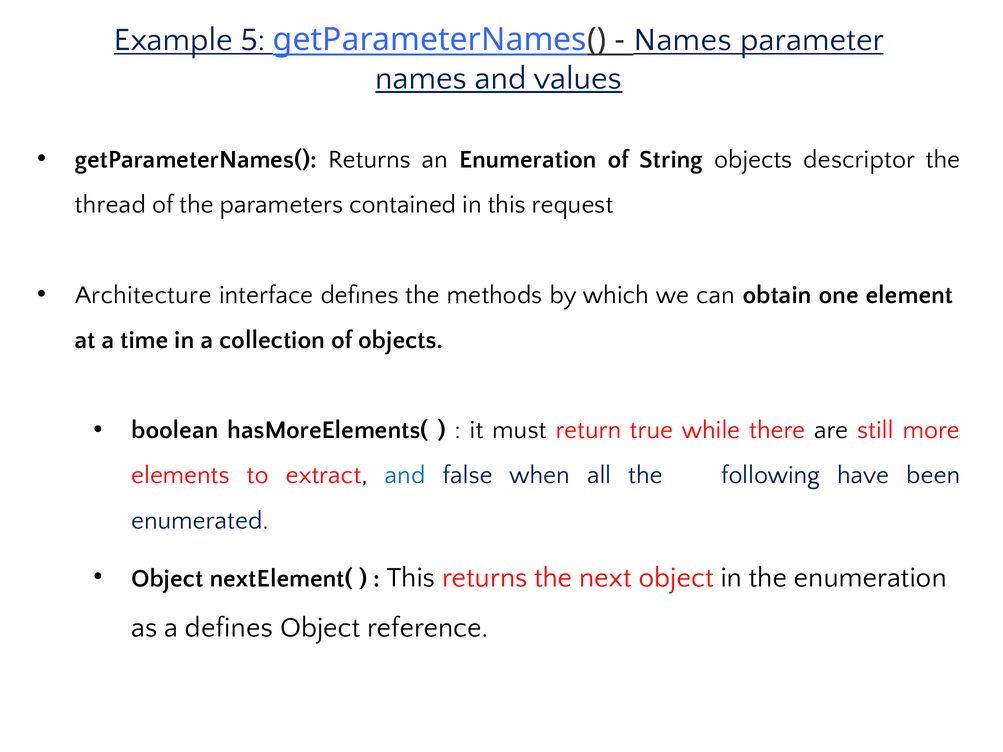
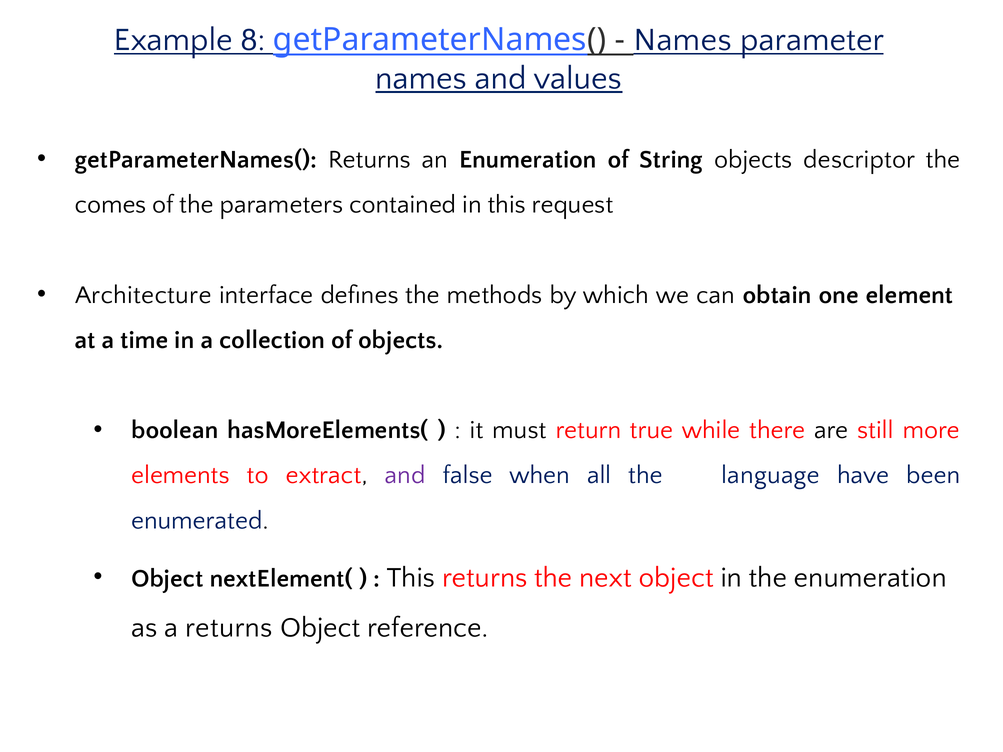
5: 5 -> 8
thread: thread -> comes
and at (405, 475) colour: blue -> purple
following: following -> language
a defines: defines -> returns
